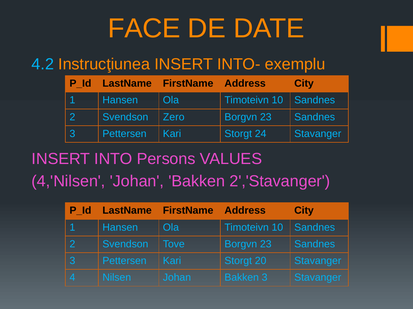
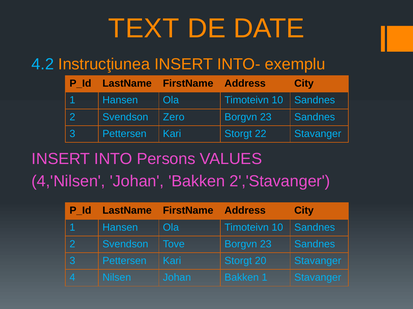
FACE: FACE -> TEXT
24: 24 -> 22
Bakken 3: 3 -> 1
